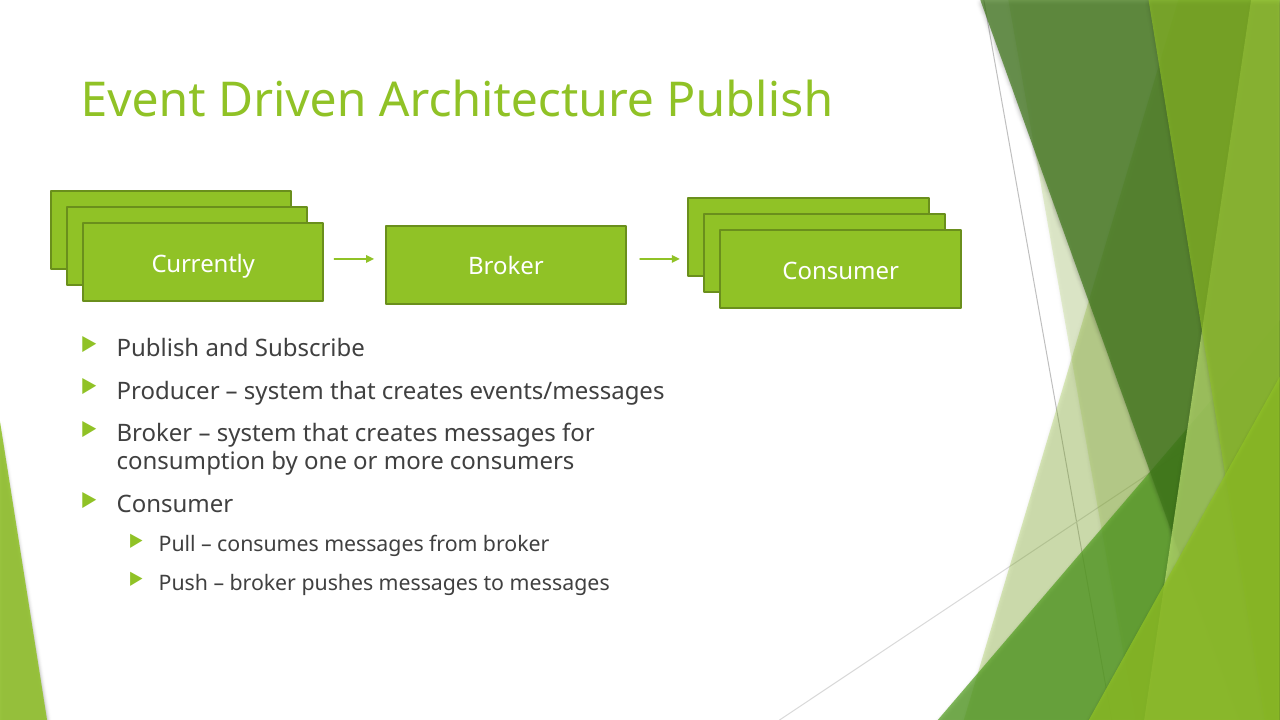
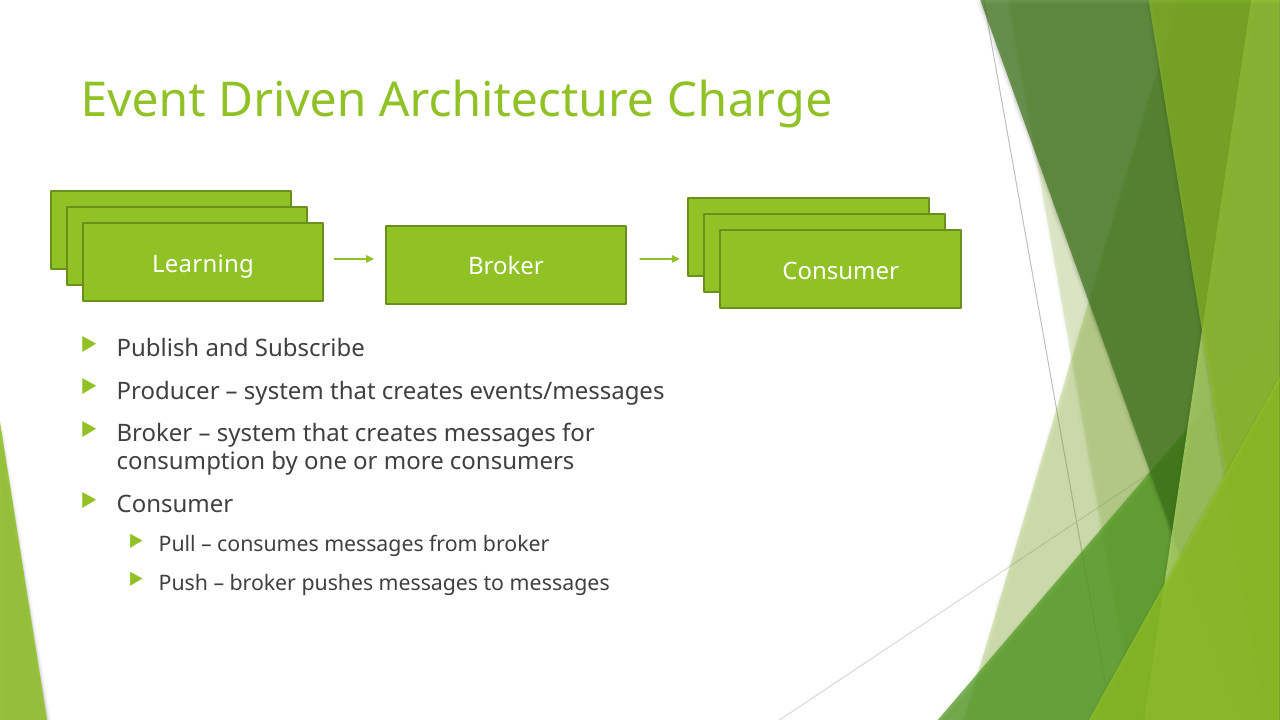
Architecture Publish: Publish -> Charge
Currently: Currently -> Learning
